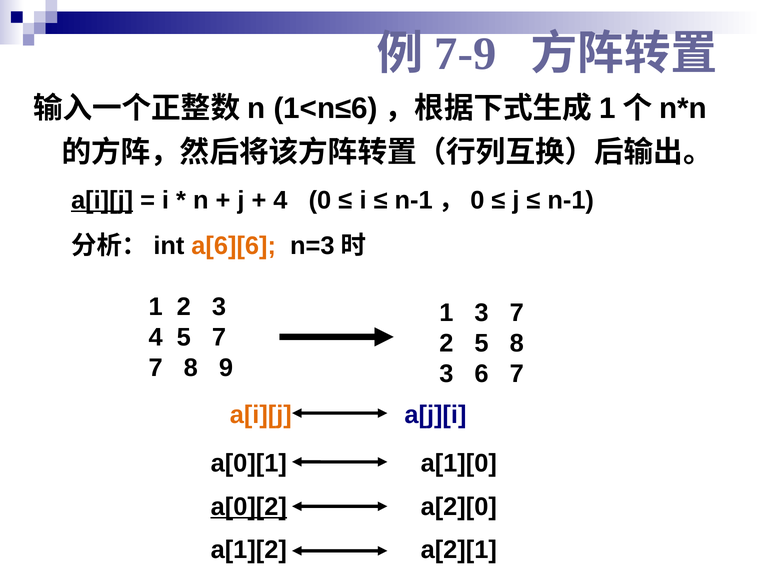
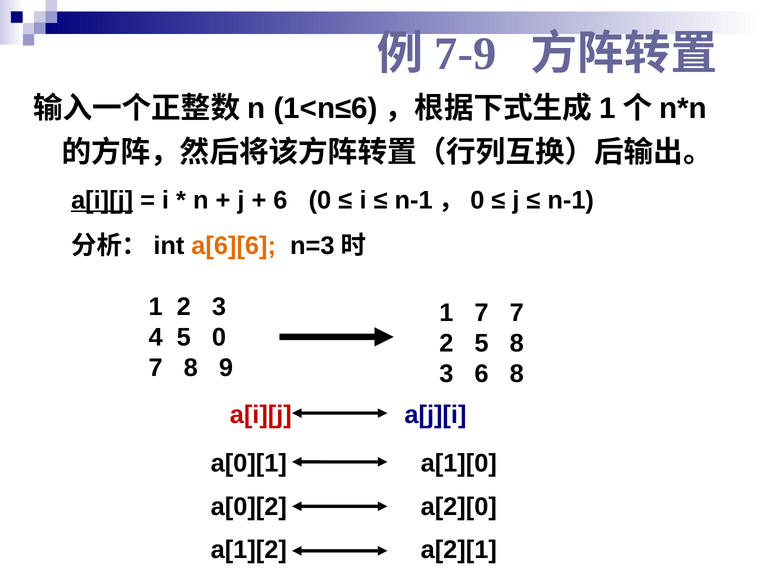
4 at (280, 200): 4 -> 6
1 3: 3 -> 7
5 7: 7 -> 0
6 7: 7 -> 8
a[i][j at (261, 414) colour: orange -> red
a[0][2 underline: present -> none
